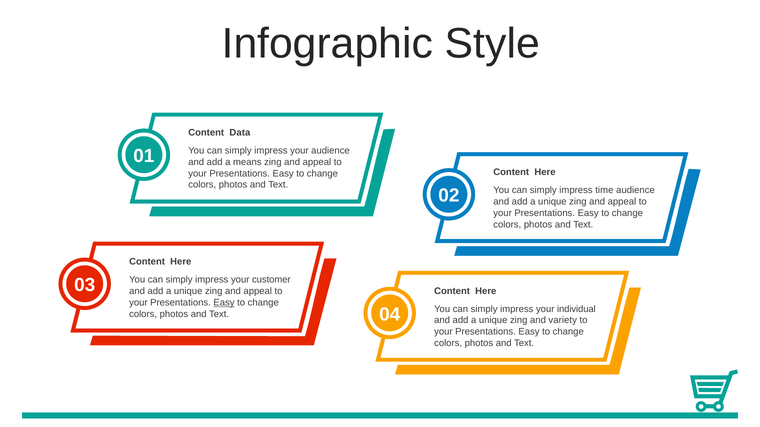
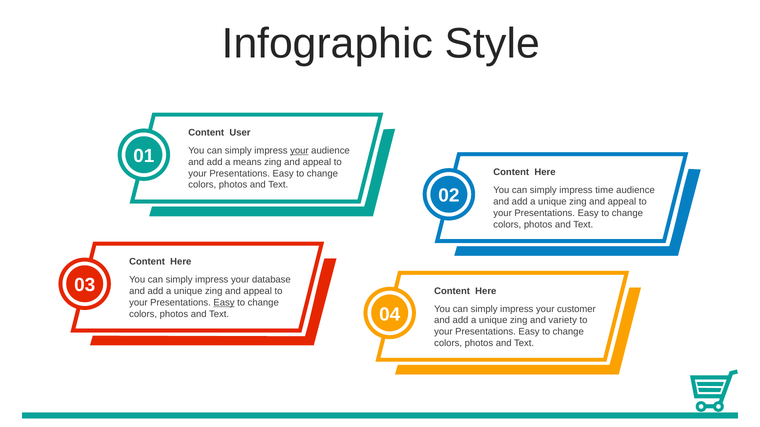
Data: Data -> User
your at (299, 151) underline: none -> present
customer: customer -> database
individual: individual -> customer
